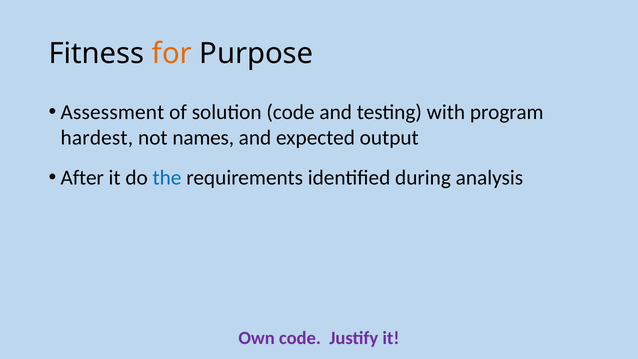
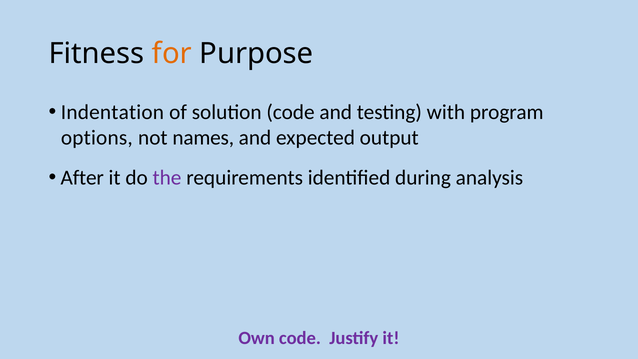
Assessment: Assessment -> Indentation
hardest: hardest -> options
the colour: blue -> purple
